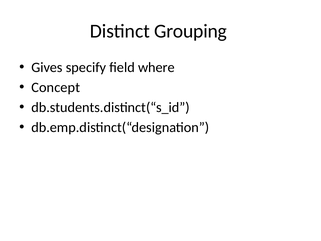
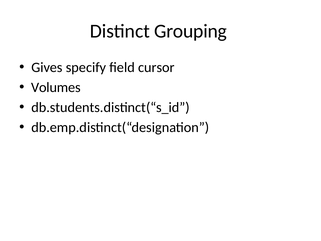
where: where -> cursor
Concept: Concept -> Volumes
